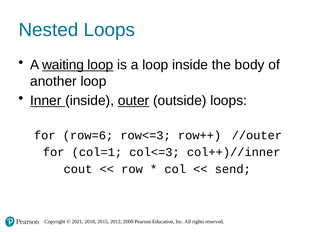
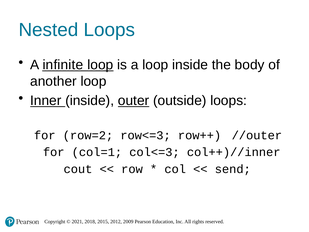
waiting: waiting -> infinite
row=6: row=6 -> row=2
